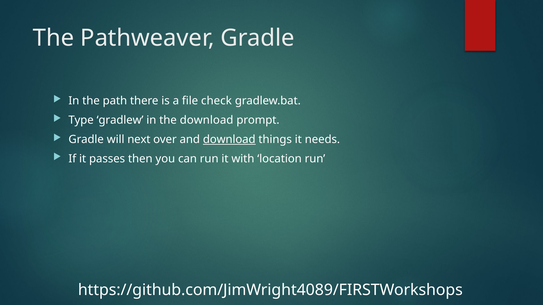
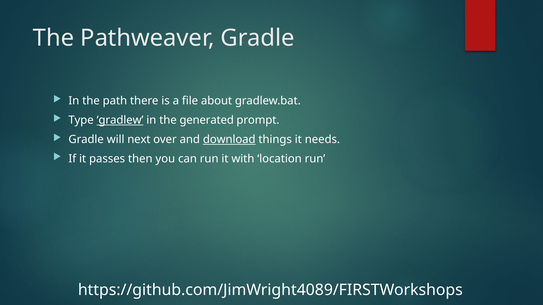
check: check -> about
gradlew underline: none -> present
the download: download -> generated
